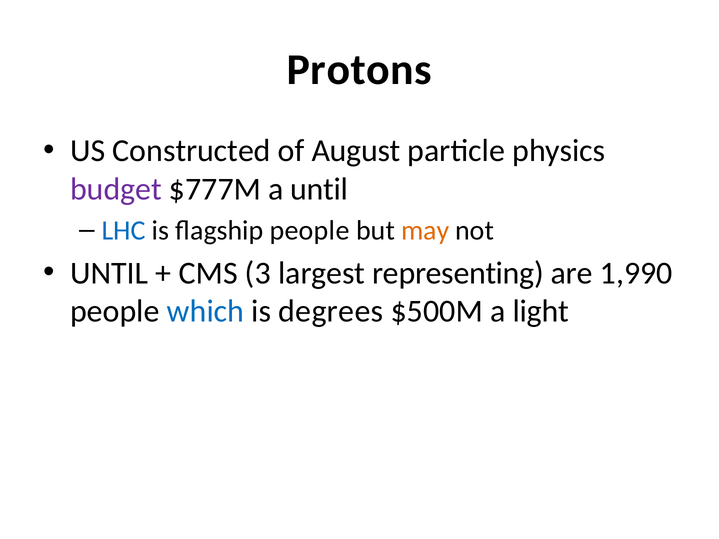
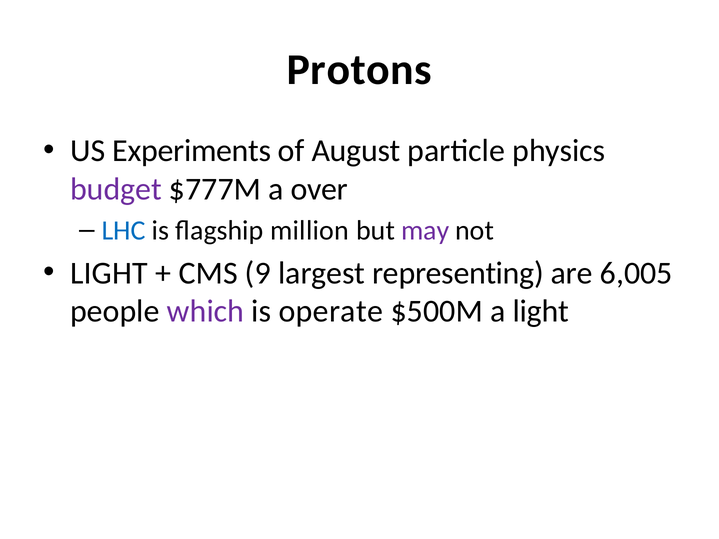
Constructed: Constructed -> Experiments
a until: until -> over
flagship people: people -> million
may colour: orange -> purple
UNTIL at (109, 273): UNTIL -> LIGHT
3: 3 -> 9
1,990: 1,990 -> 6,005
which colour: blue -> purple
degrees: degrees -> operate
